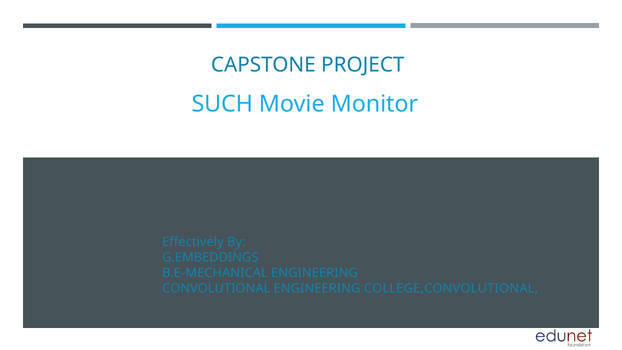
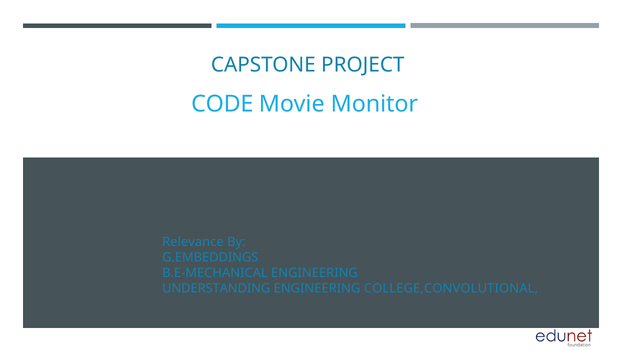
SUCH: SUCH -> CODE
Effectively: Effectively -> Relevance
CONVOLUTIONAL: CONVOLUTIONAL -> UNDERSTANDING
